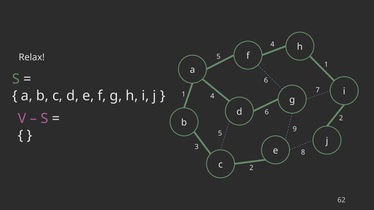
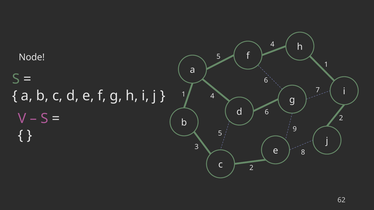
Relax: Relax -> Node
